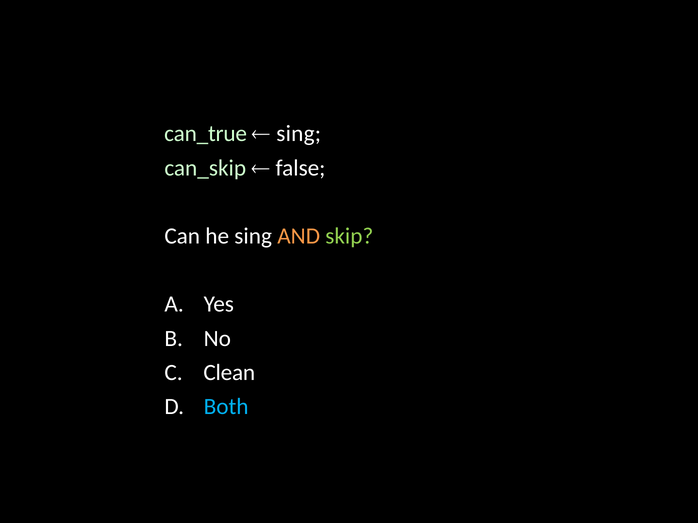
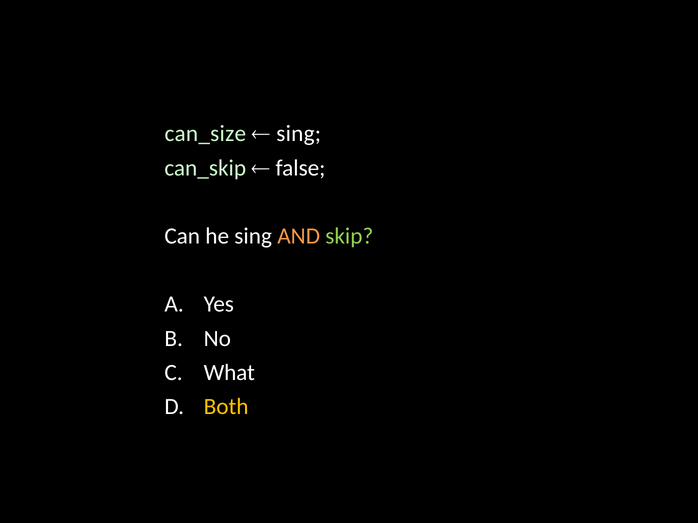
can_true: can_true -> can_size
Clean: Clean -> What
Both colour: light blue -> yellow
